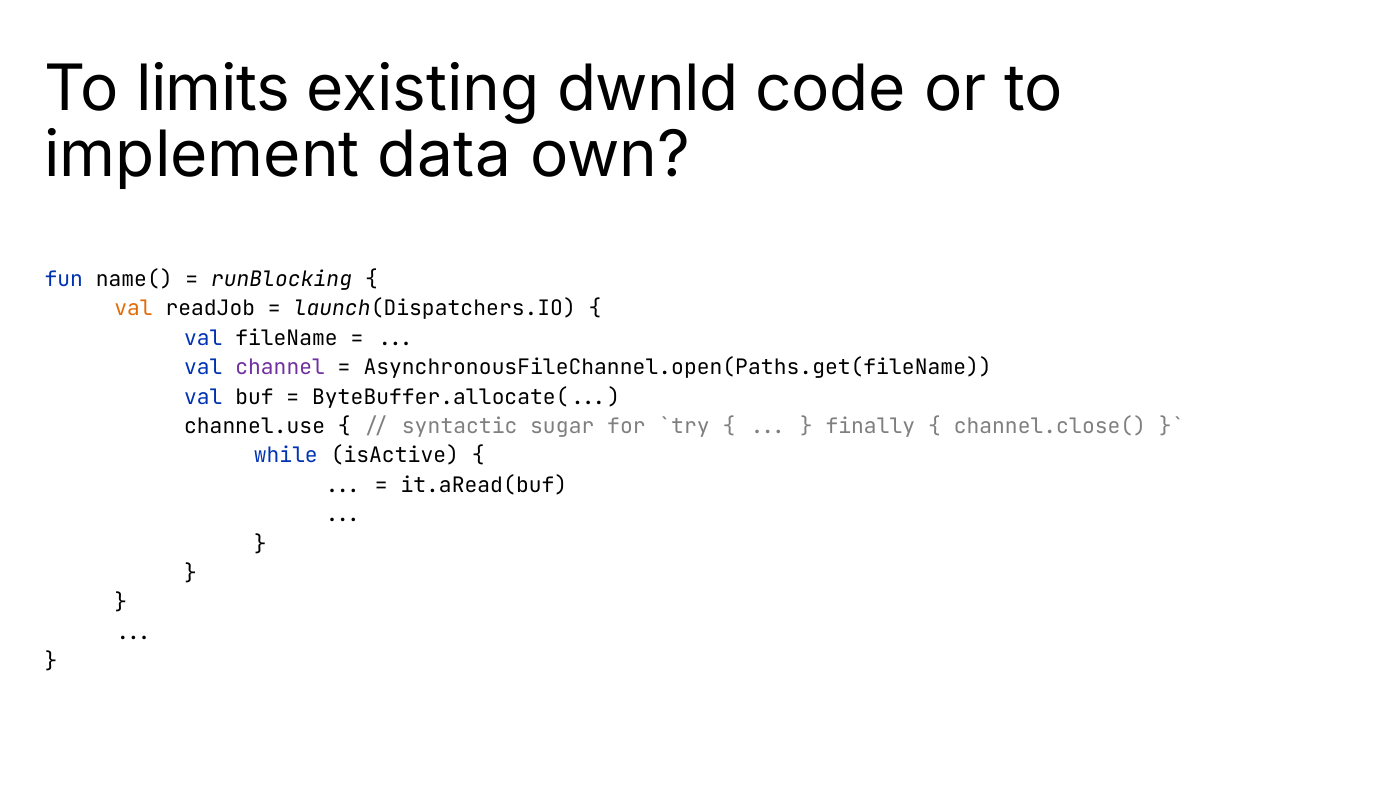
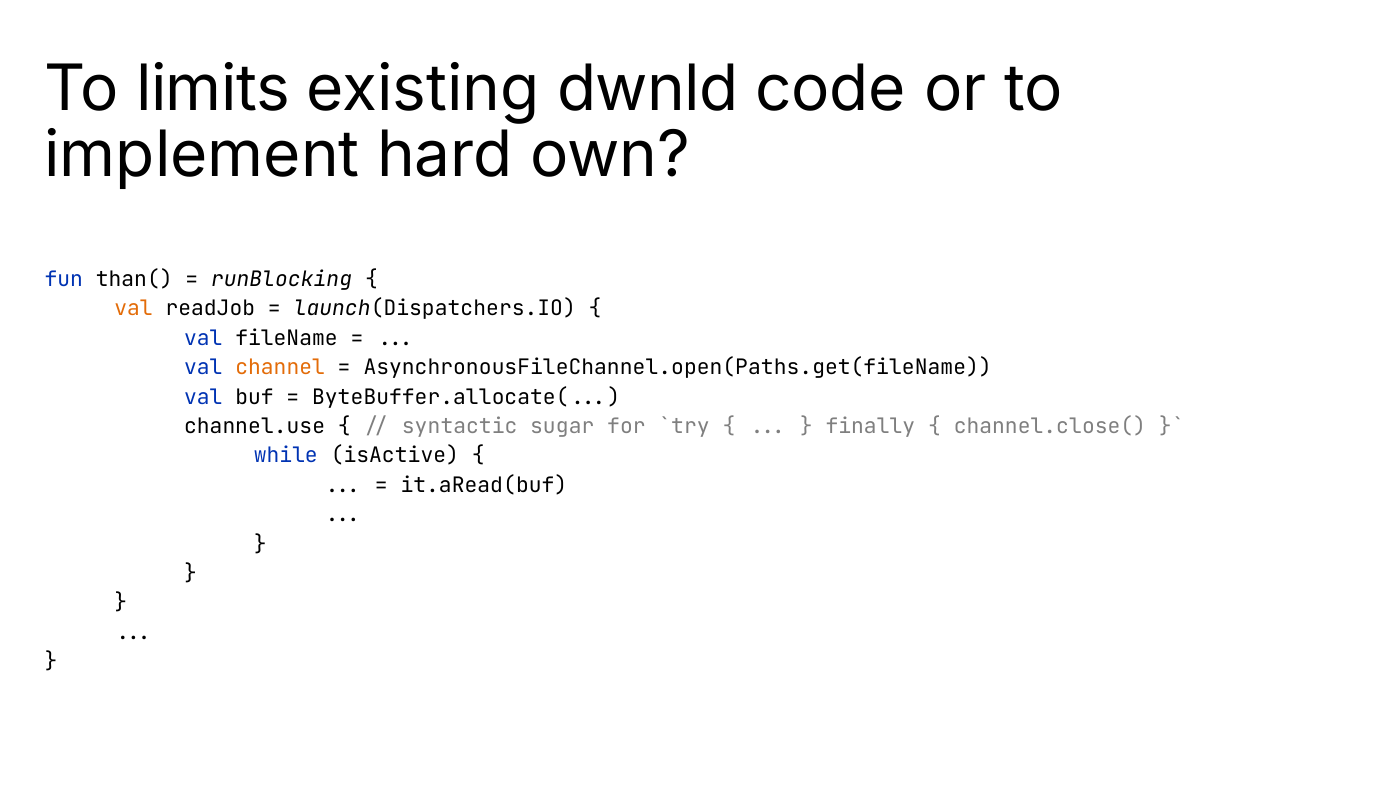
data: data -> hard
name(: name( -> than(
channel colour: purple -> orange
